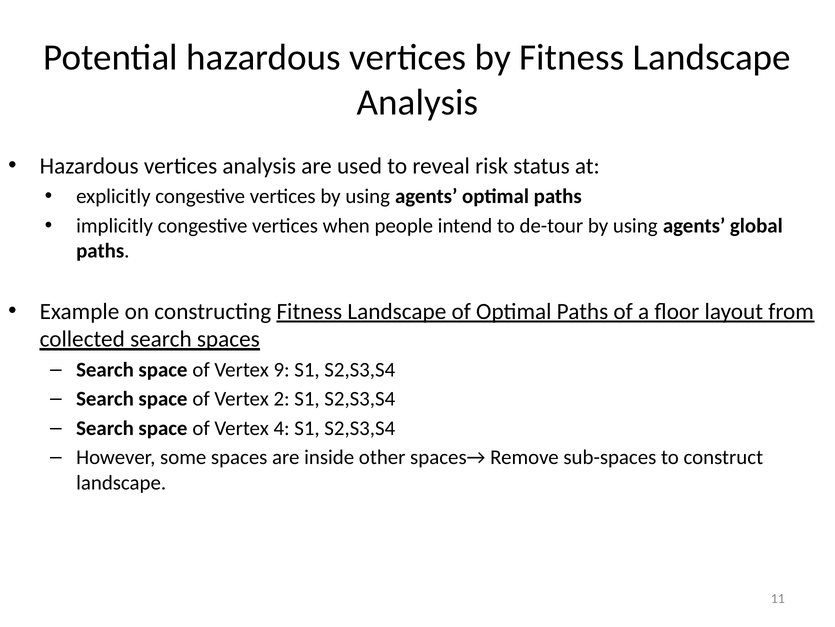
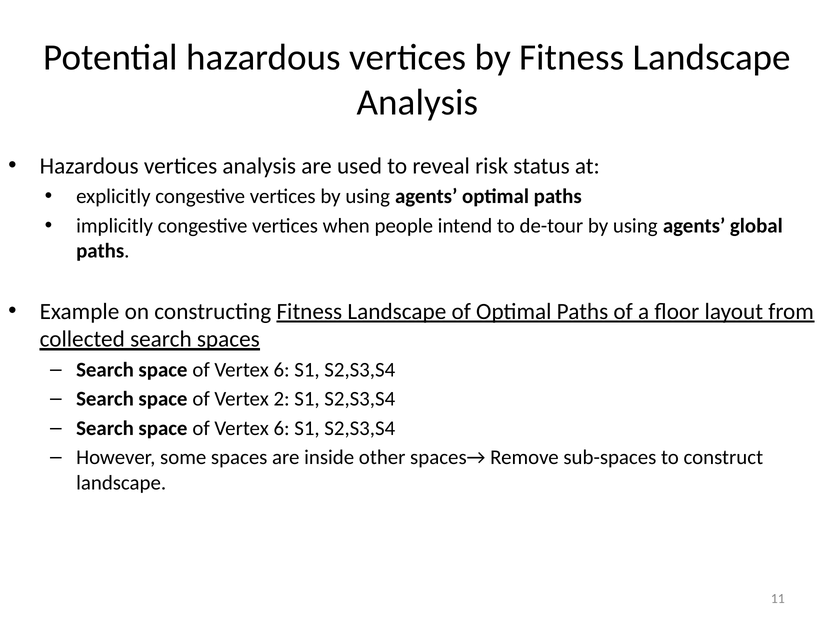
9 at (282, 369): 9 -> 6
4 at (282, 428): 4 -> 6
